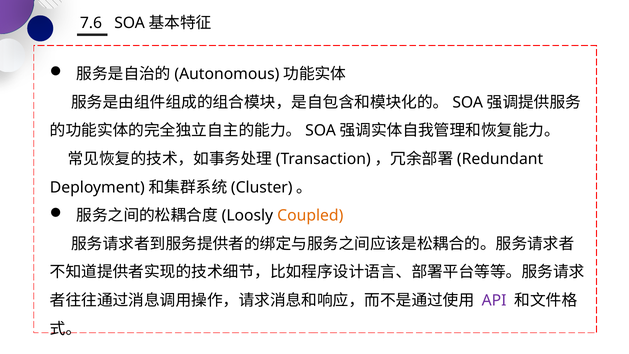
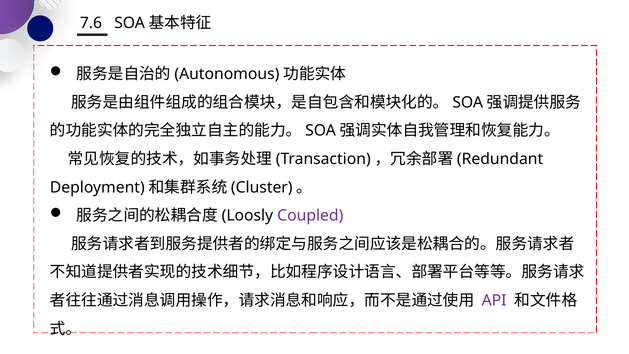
Coupled colour: orange -> purple
